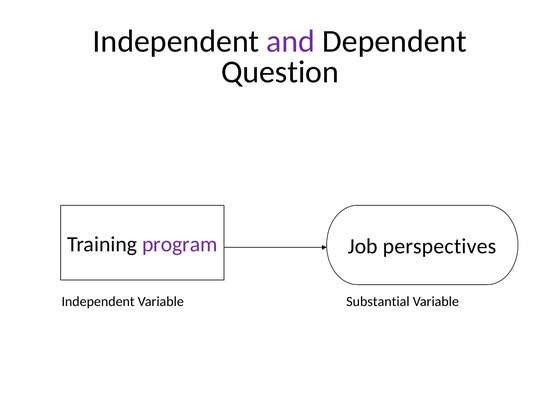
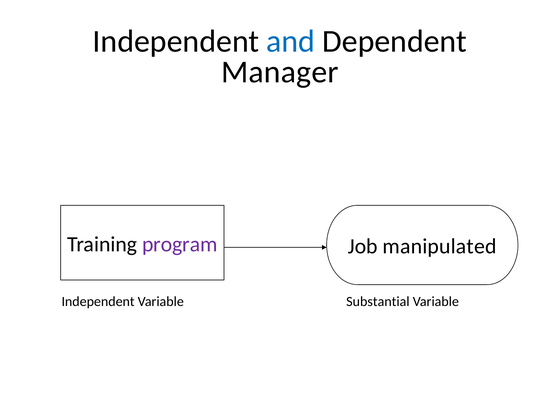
and colour: purple -> blue
Question: Question -> Manager
perspectives: perspectives -> manipulated
